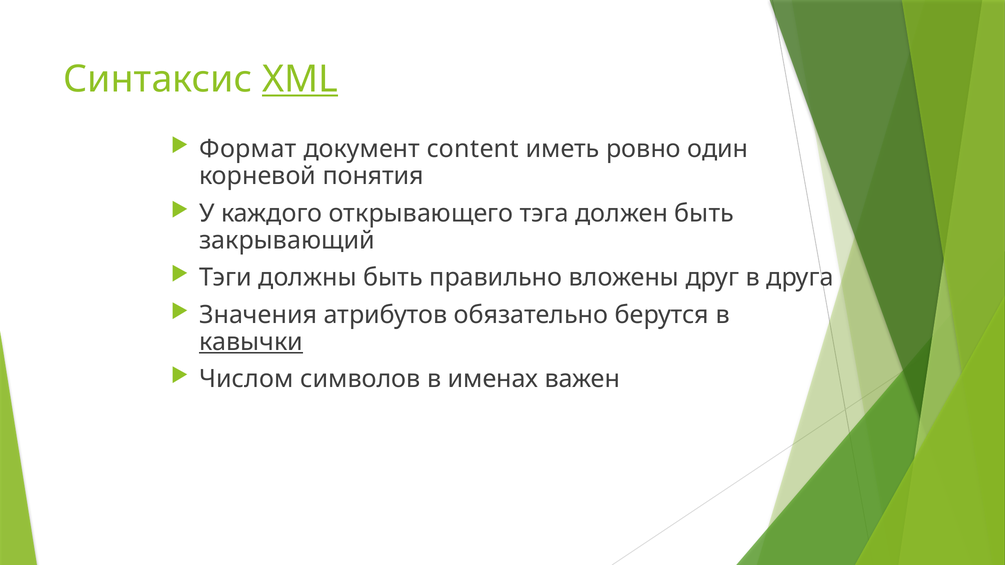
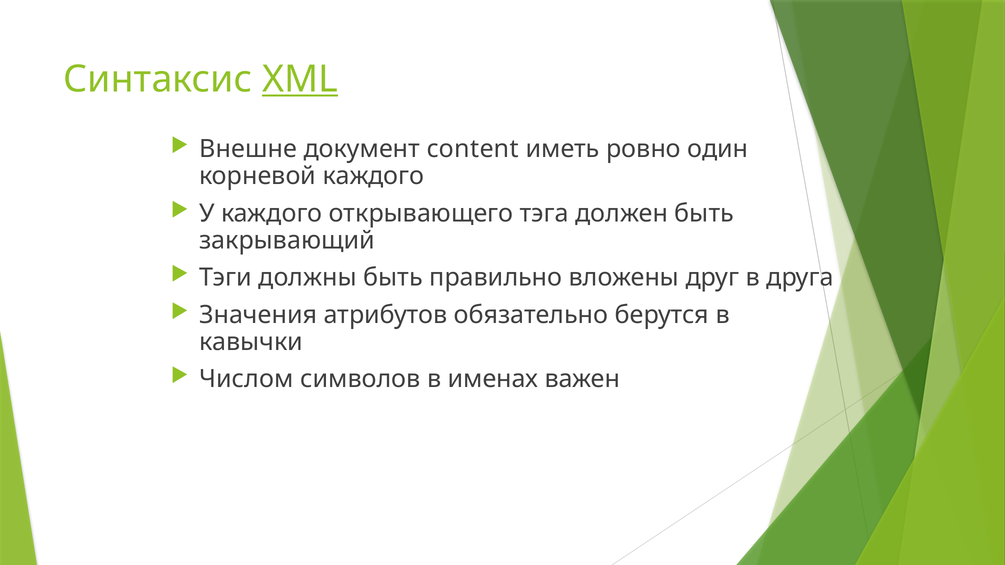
Формат: Формат -> Внешне
корневой понятия: понятия -> каждого
кавычки underline: present -> none
